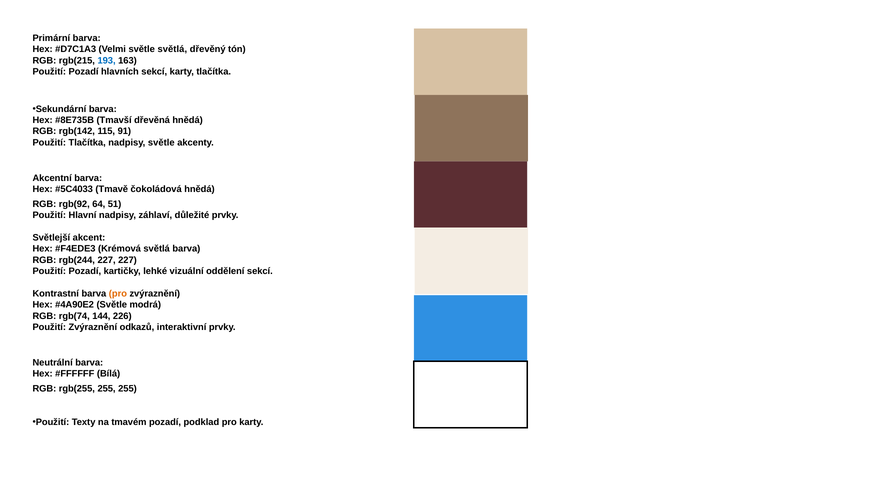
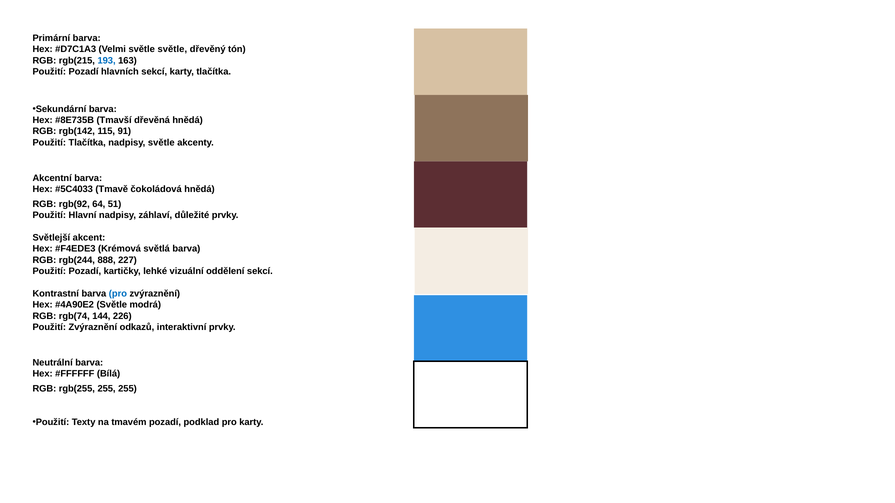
světle světlá: světlá -> světle
rgb(244 227: 227 -> 888
pro at (118, 294) colour: orange -> blue
